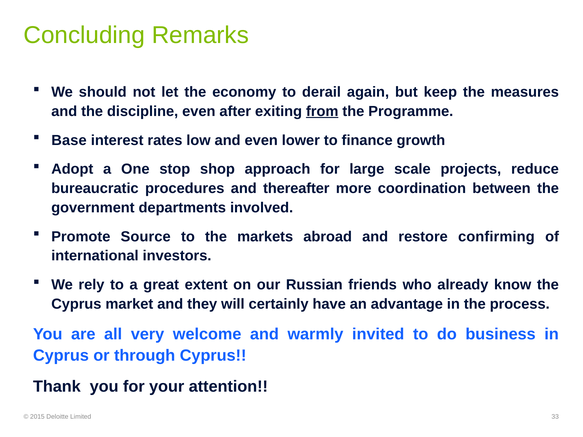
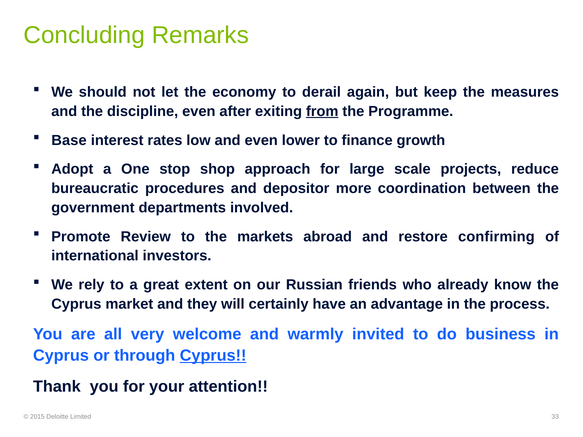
thereafter: thereafter -> depositor
Source: Source -> Review
Cyprus at (213, 356) underline: none -> present
